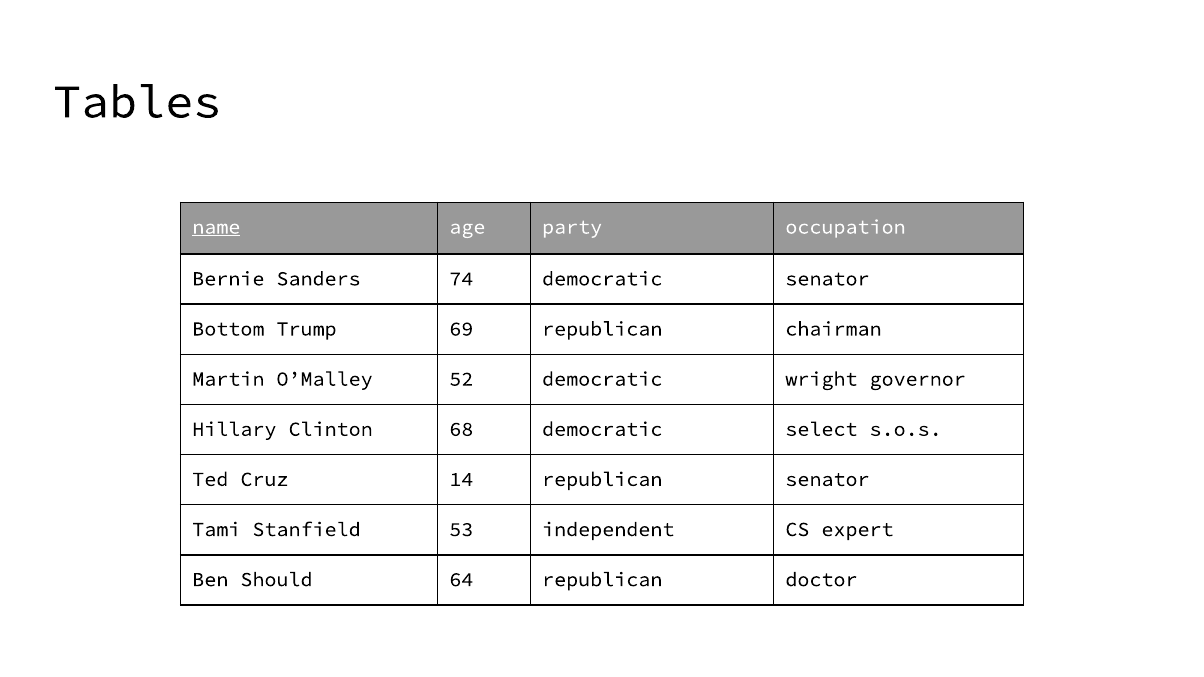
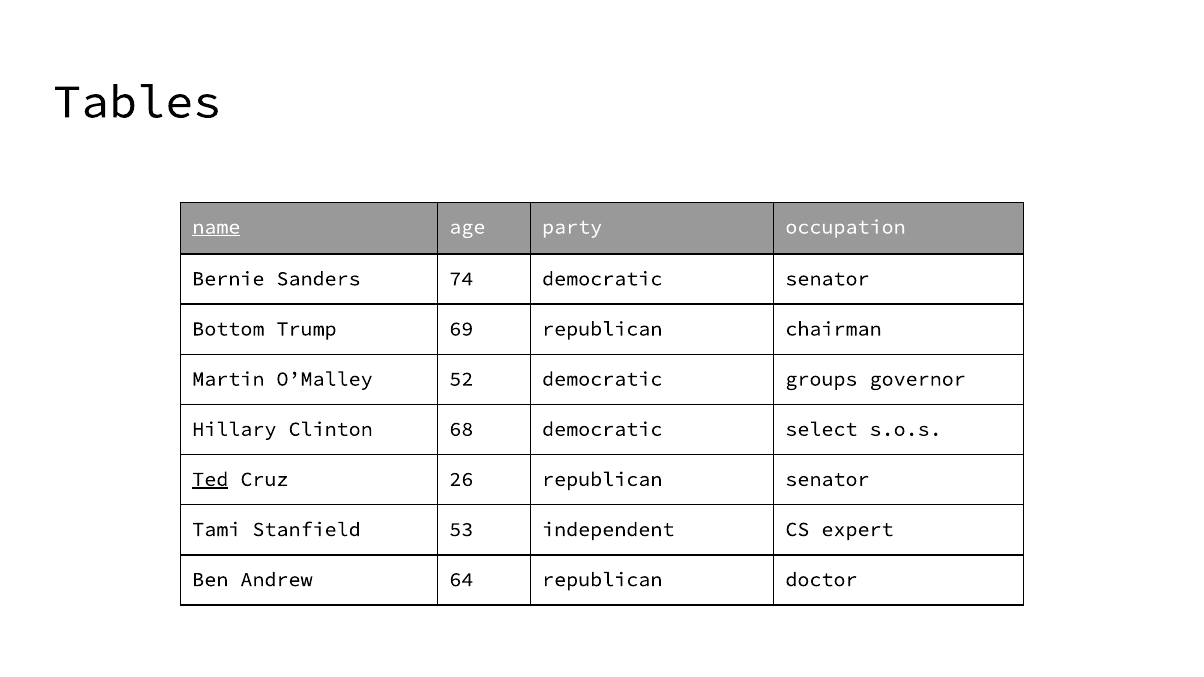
wright: wright -> groups
Ted underline: none -> present
14: 14 -> 26
Should: Should -> Andrew
